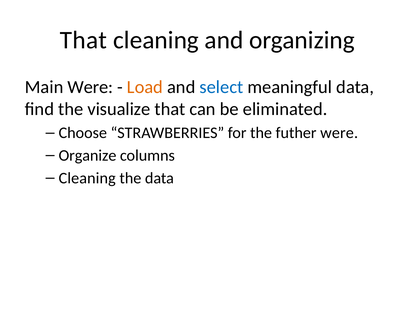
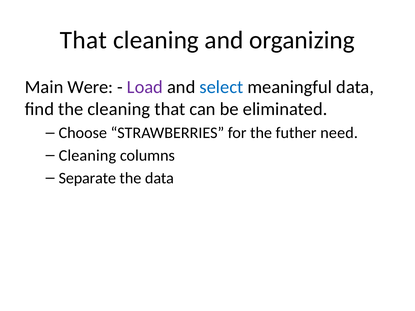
Load colour: orange -> purple
the visualize: visualize -> cleaning
futher were: were -> need
Organize at (87, 156): Organize -> Cleaning
Cleaning at (87, 178): Cleaning -> Separate
